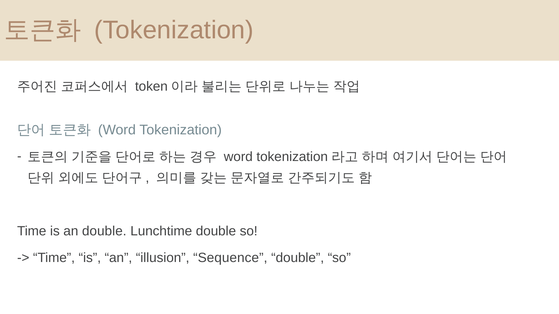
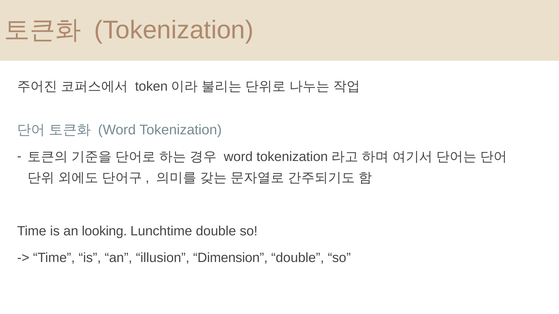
an double: double -> looking
Sequence: Sequence -> Dimension
